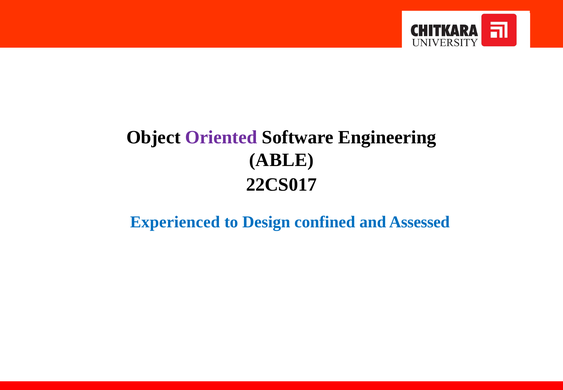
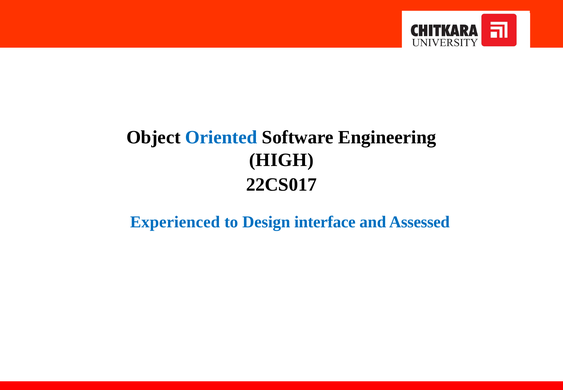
Oriented colour: purple -> blue
ABLE: ABLE -> HIGH
confined: confined -> interface
